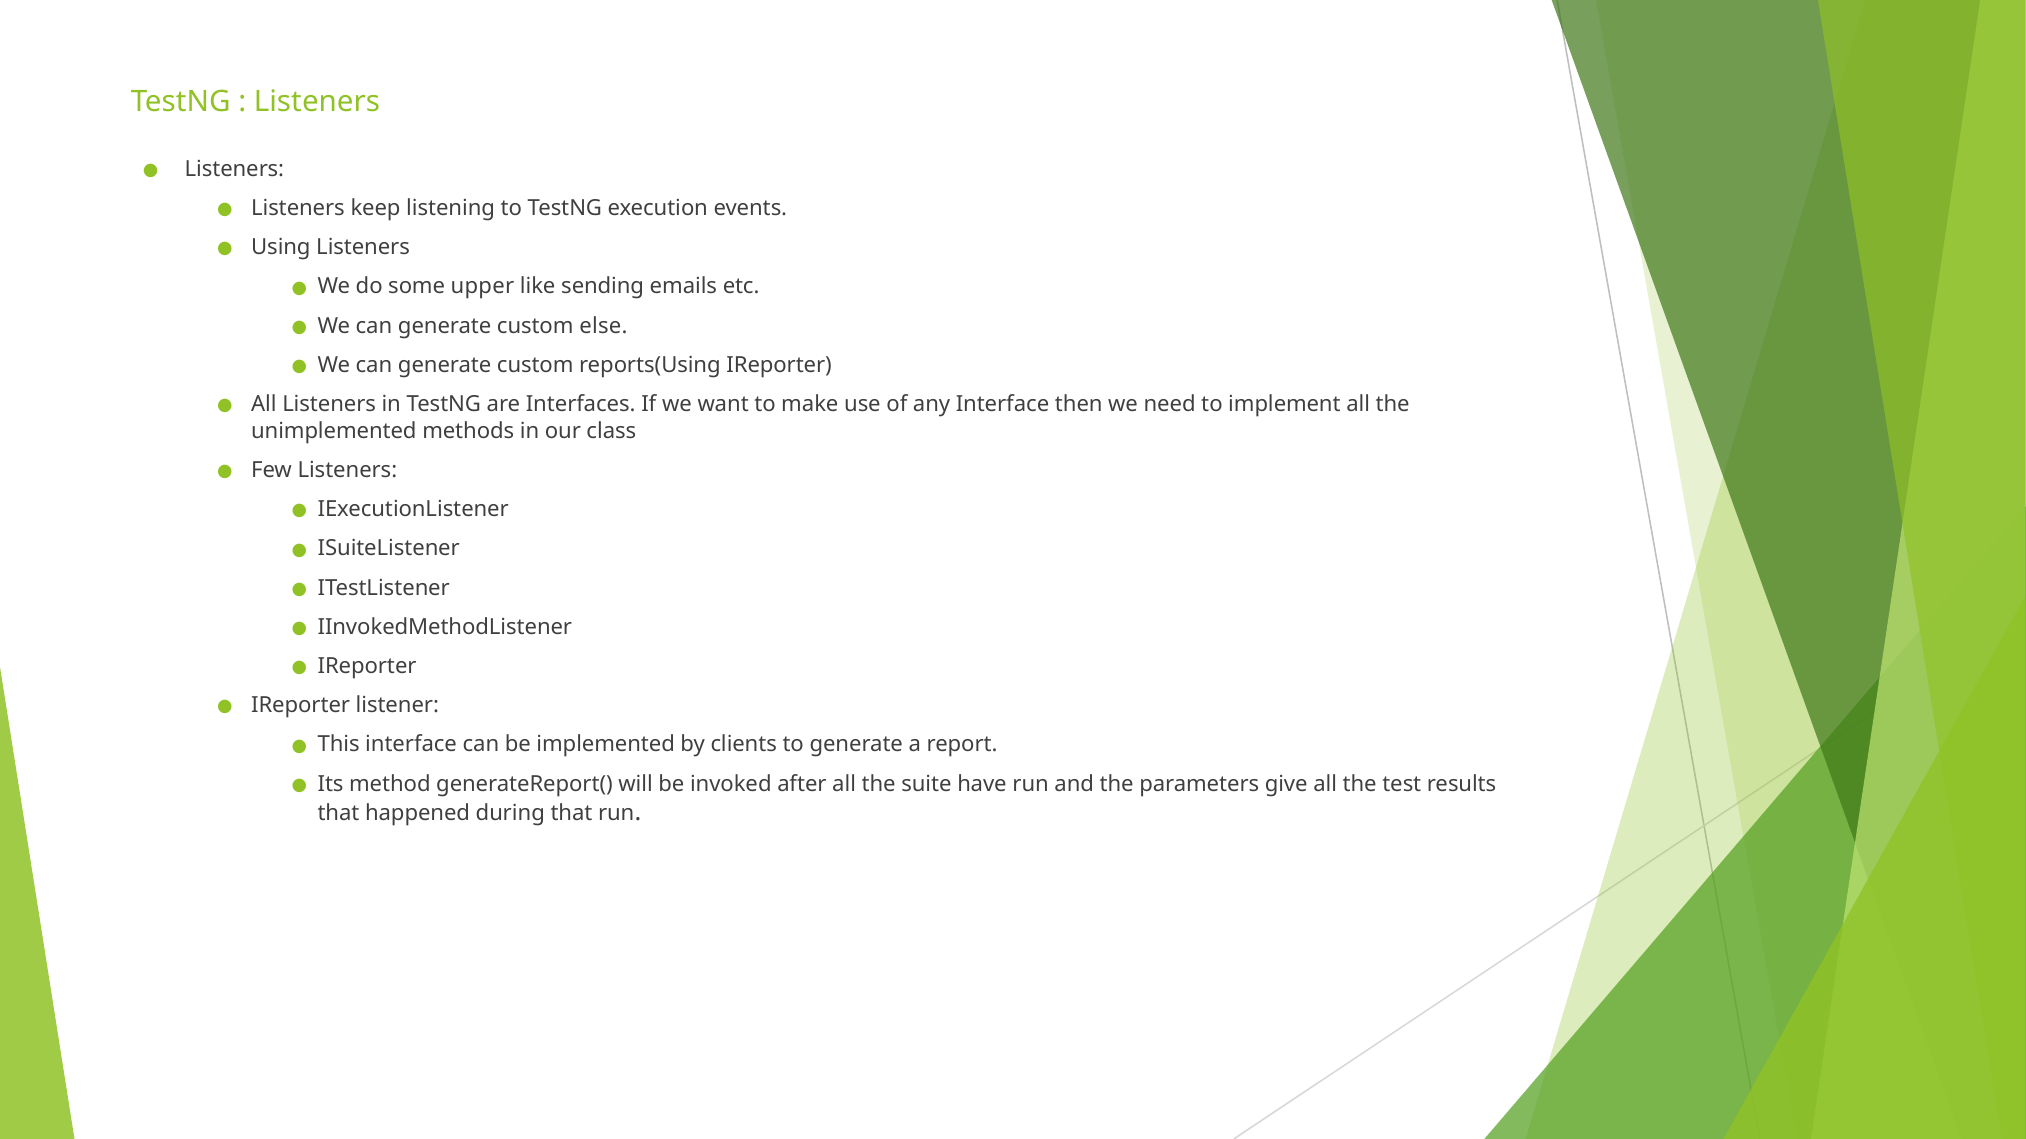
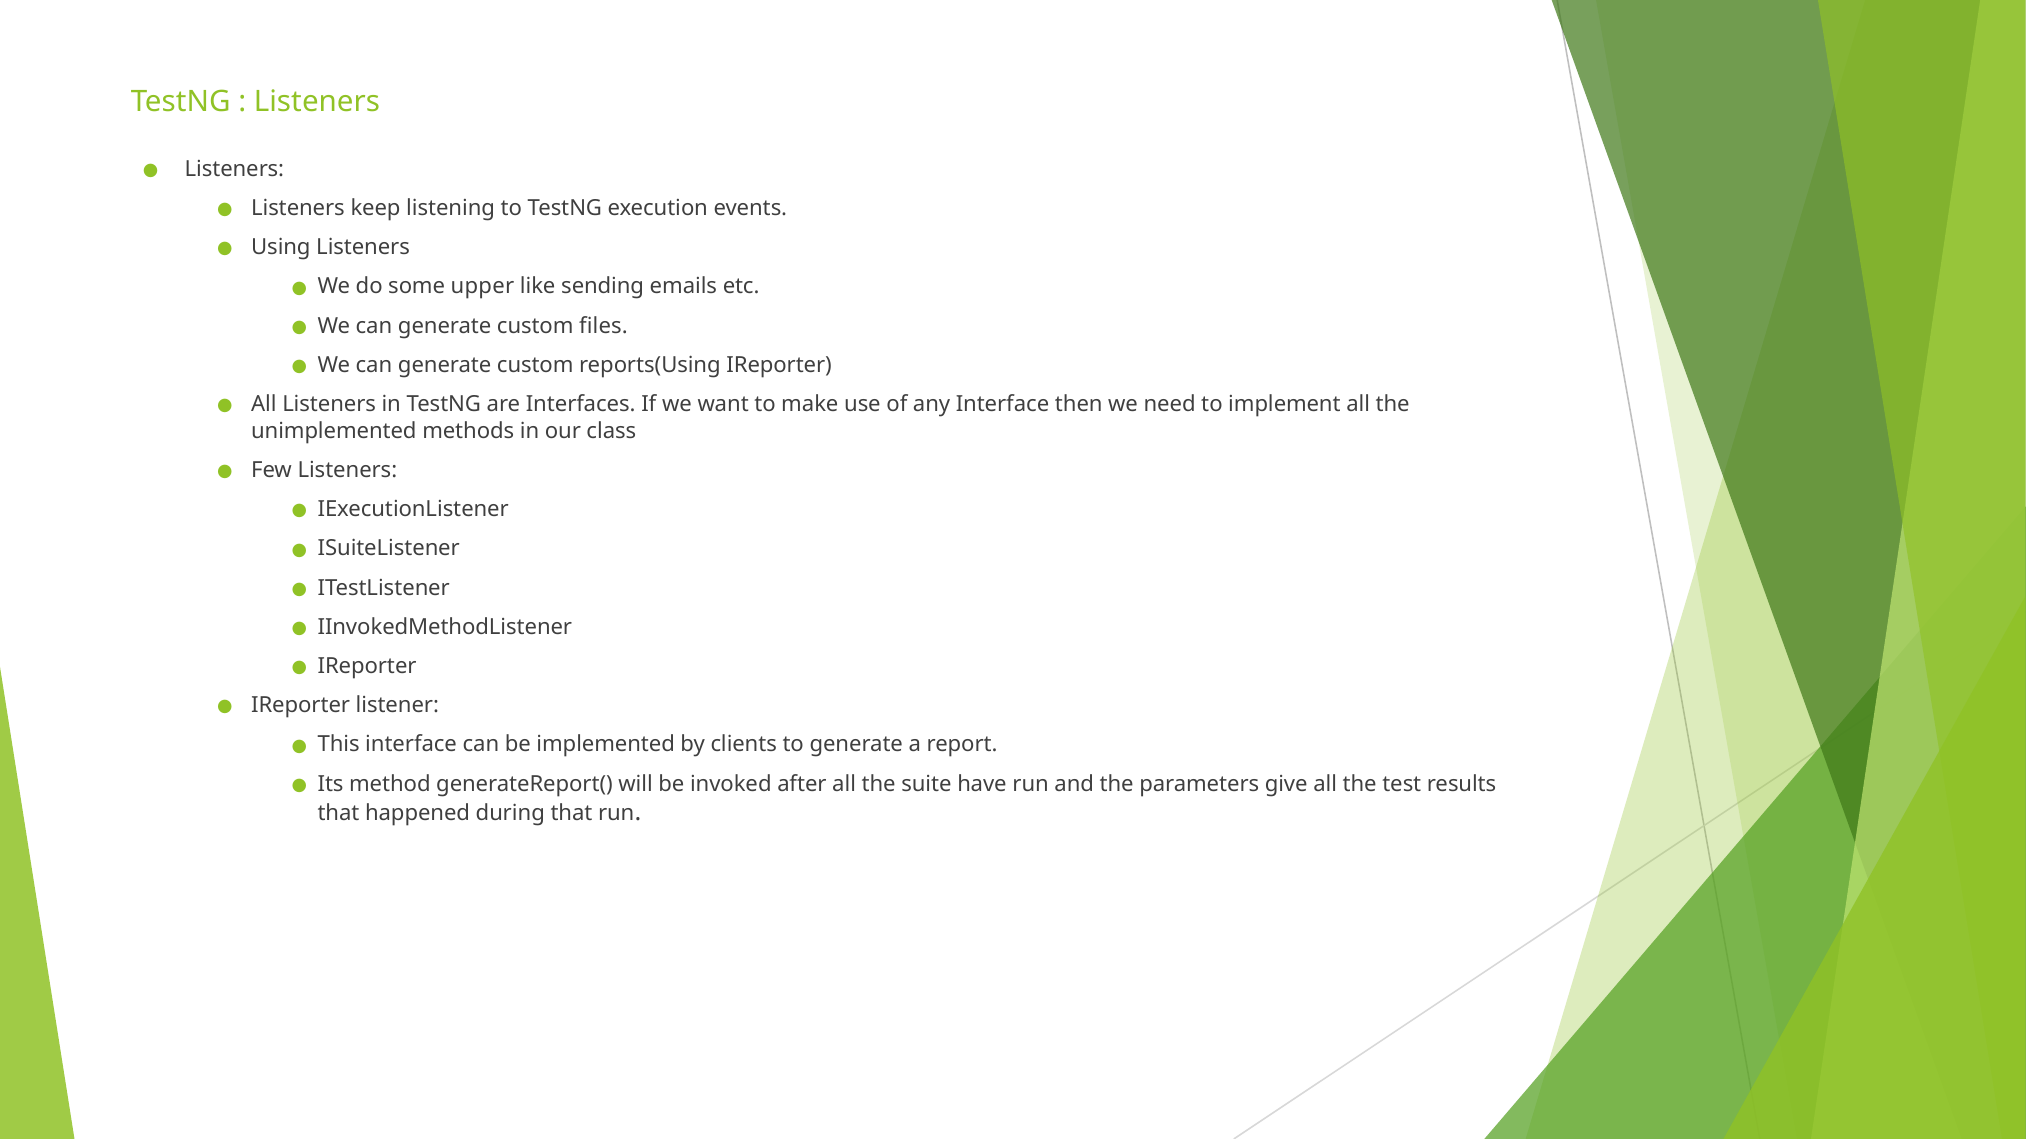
else: else -> files
